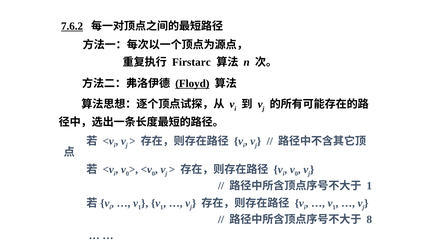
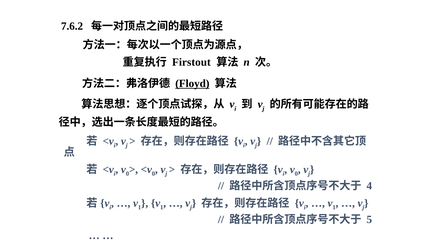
7.6.2 underline: present -> none
Firstarc: Firstarc -> Firstout
1 at (369, 185): 1 -> 4
8: 8 -> 5
